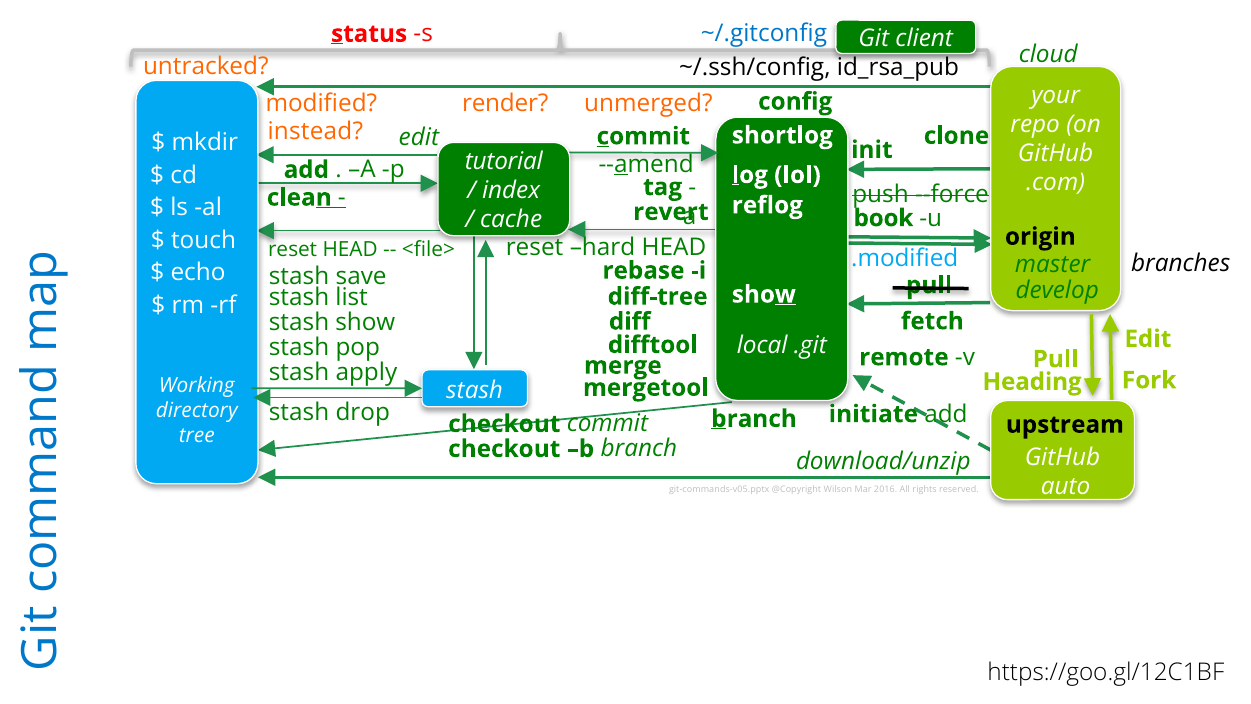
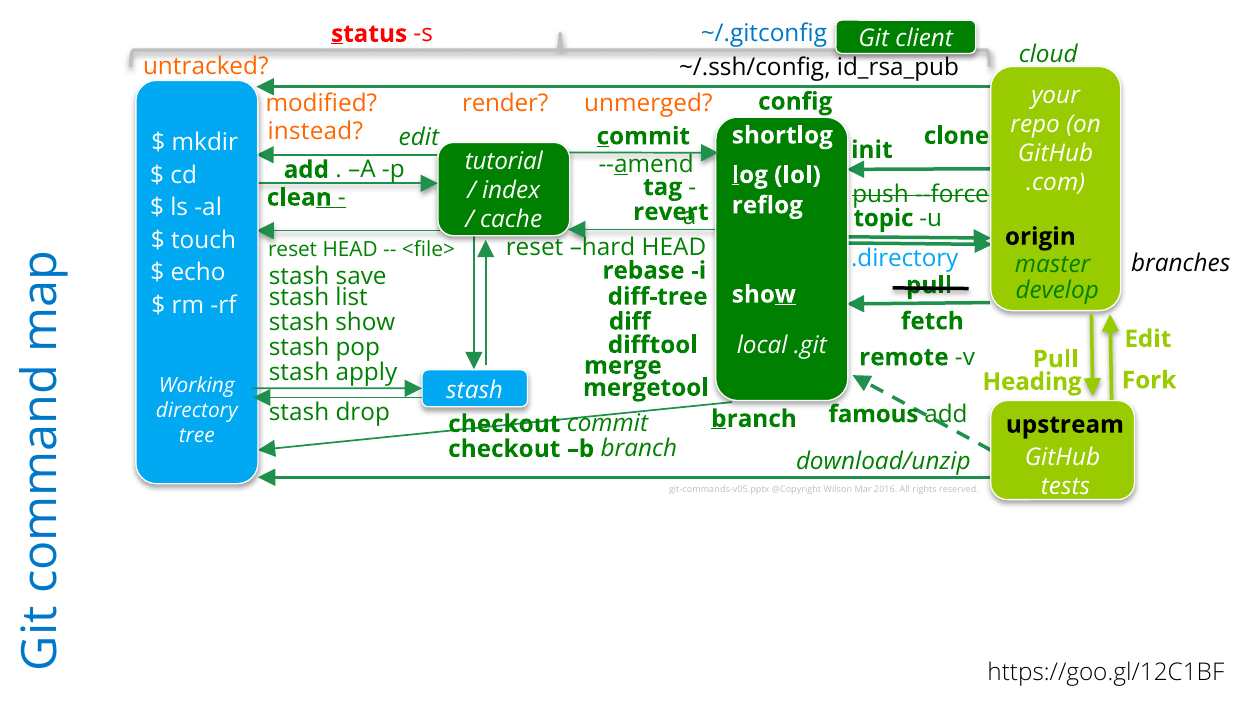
book: book -> topic
.modified: .modified -> .directory
initiate: initiate -> famous
auto: auto -> tests
